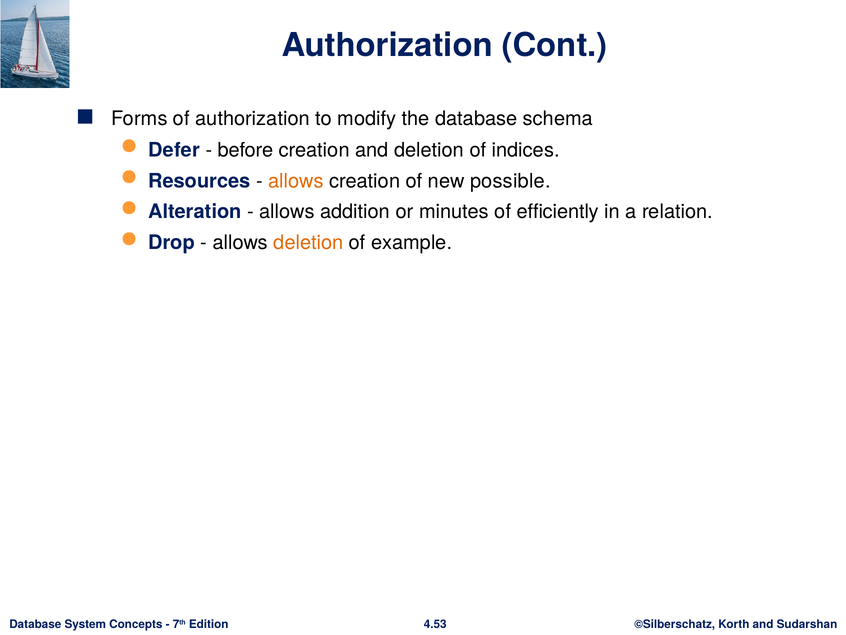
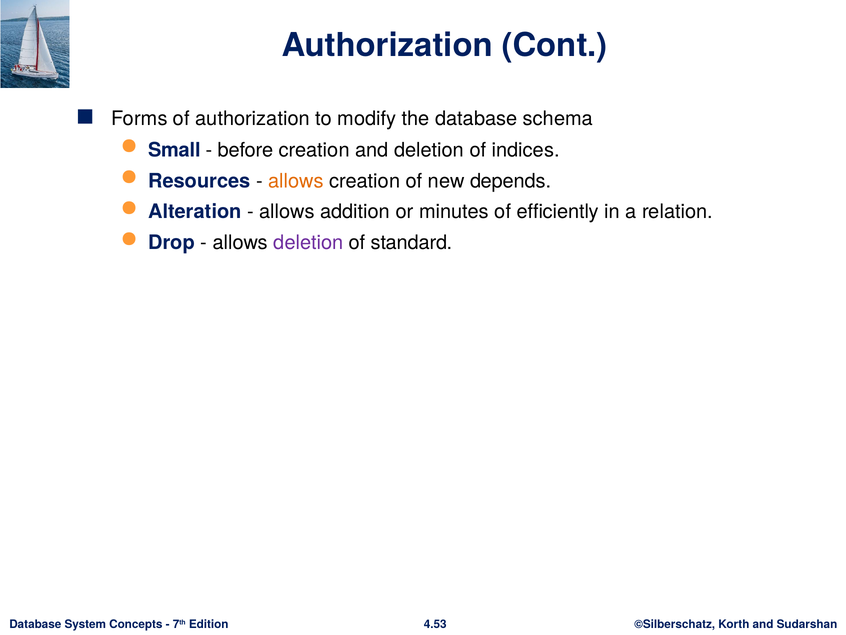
Defer: Defer -> Small
possible: possible -> depends
deletion at (308, 243) colour: orange -> purple
example: example -> standard
